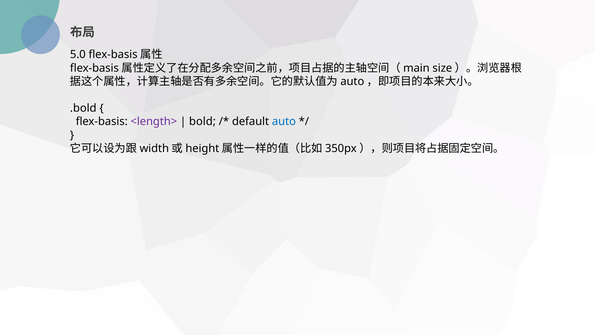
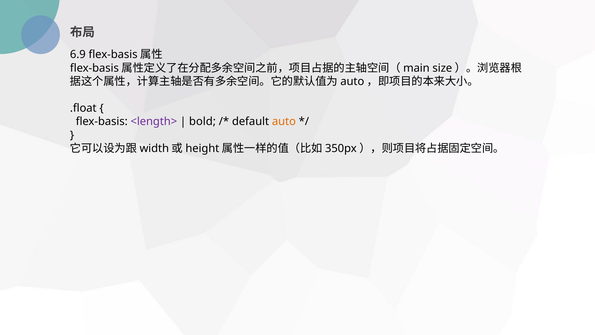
5.0: 5.0 -> 6.9
.bold: .bold -> .float
auto colour: blue -> orange
